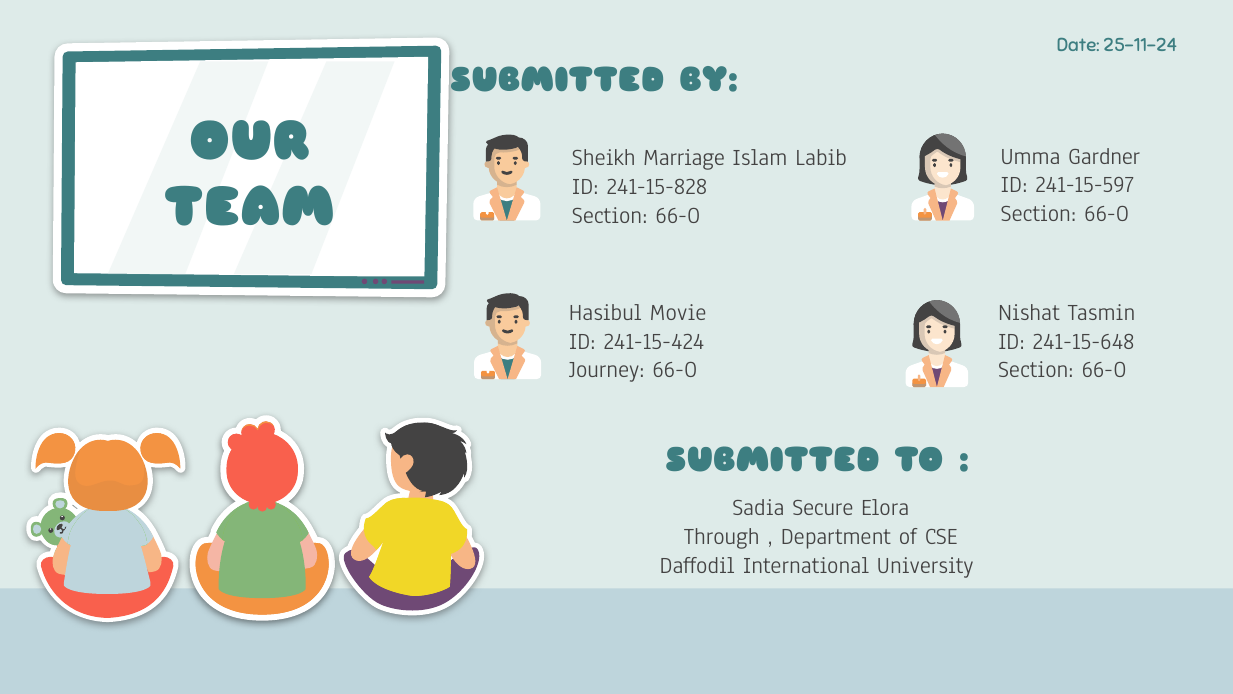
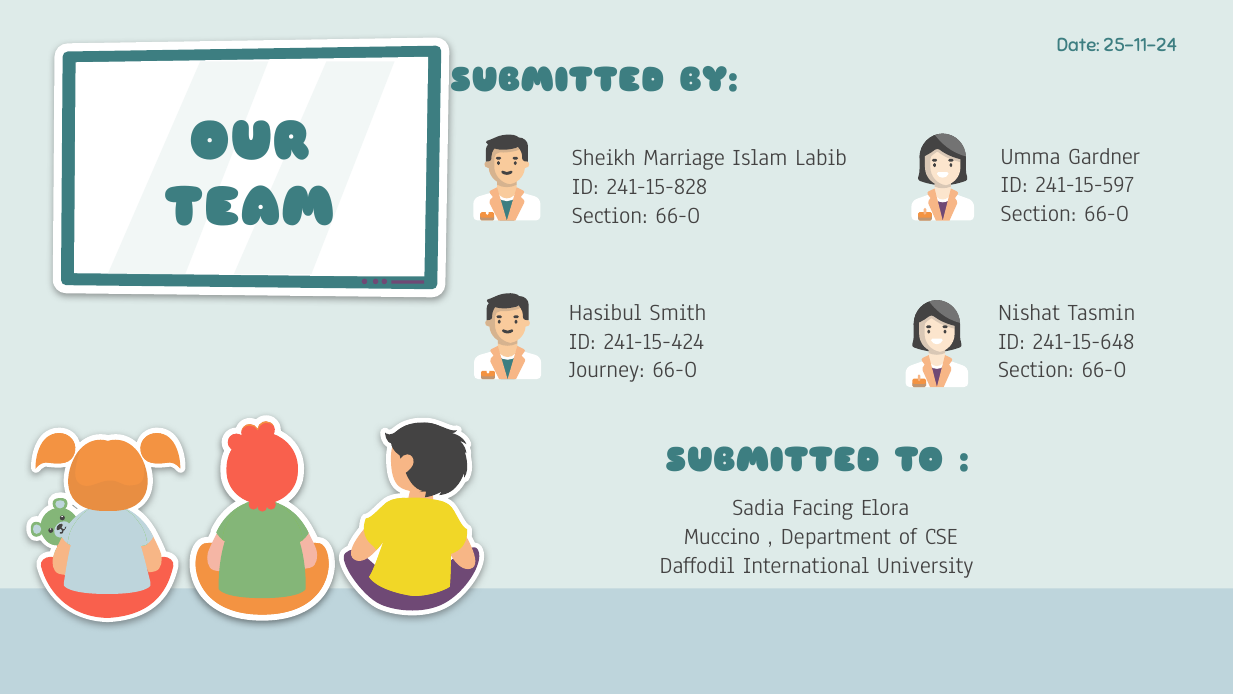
Movie: Movie -> Smith
Secure: Secure -> Facing
Through: Through -> Muccino
